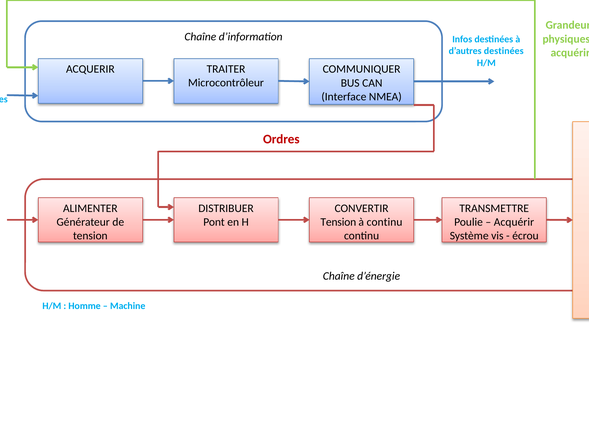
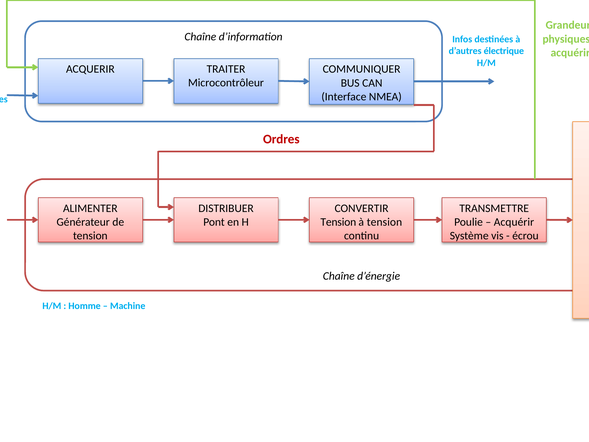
d’autres destinées: destinées -> électrique
à continu: continu -> tension
